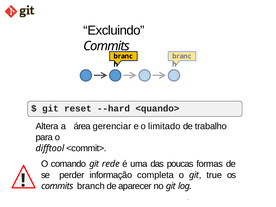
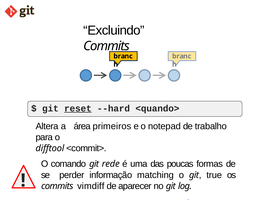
reset underline: none -> present
gerenciar: gerenciar -> primeiros
limitado: limitado -> notepad
completa: completa -> matching
branch: branch -> vimdiff
